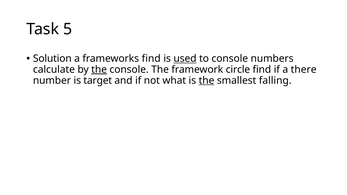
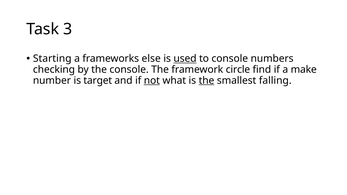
5: 5 -> 3
Solution: Solution -> Starting
frameworks find: find -> else
calculate: calculate -> checking
the at (99, 70) underline: present -> none
there: there -> make
not underline: none -> present
